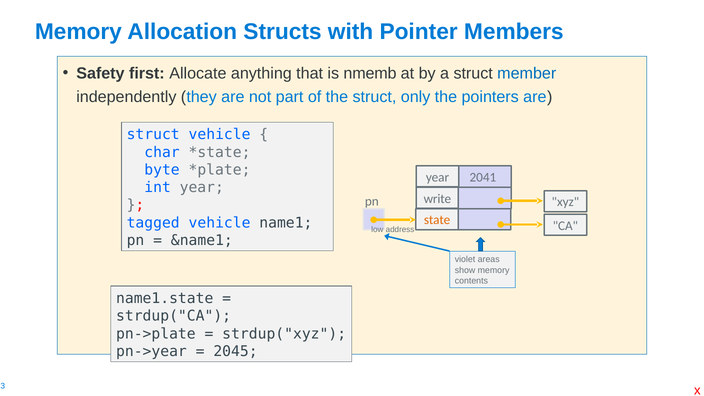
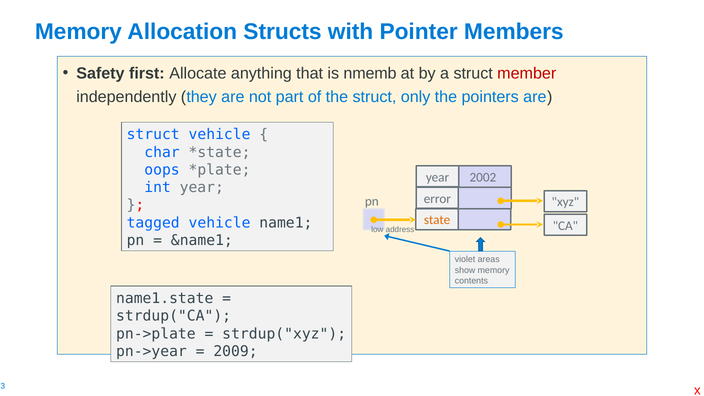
member colour: blue -> red
byte: byte -> oops
2041: 2041 -> 2002
write: write -> error
2045: 2045 -> 2009
